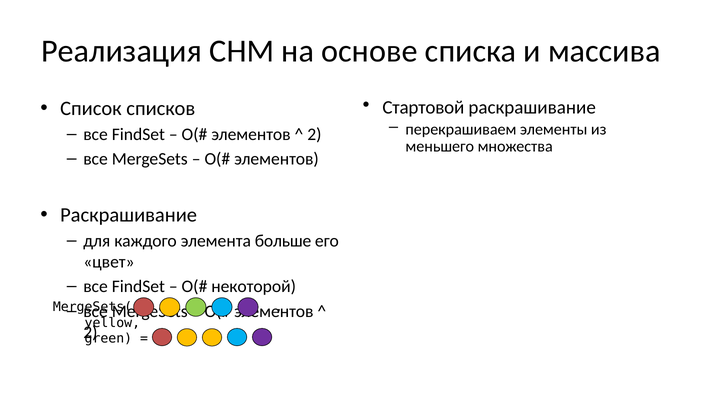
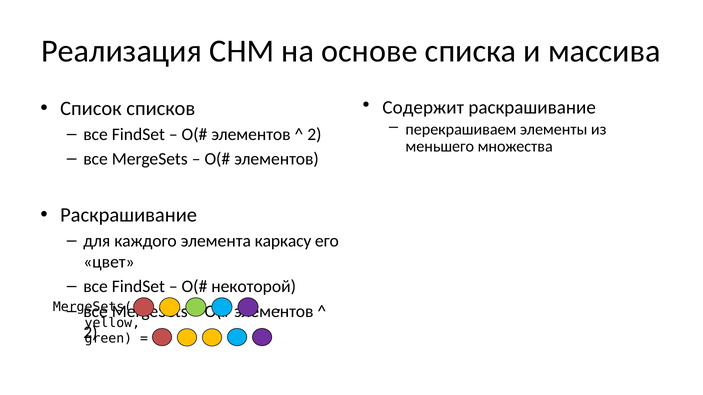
Стартовой: Стартовой -> Содержит
больше: больше -> каркасу
